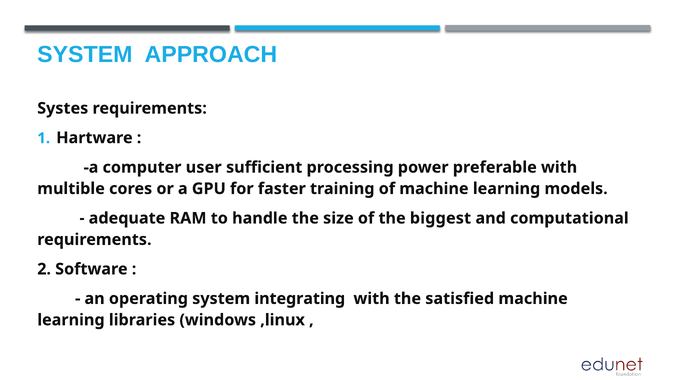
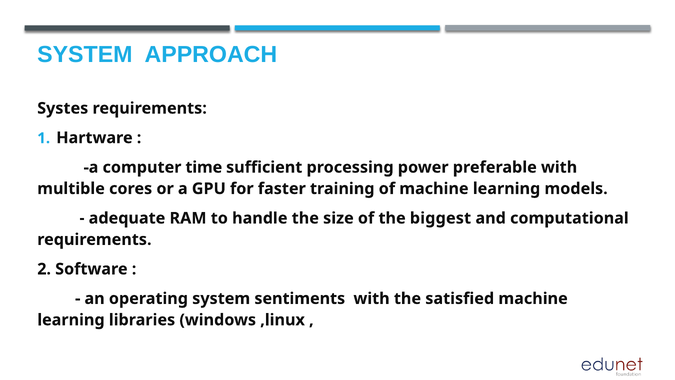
user: user -> time
integrating: integrating -> sentiments
